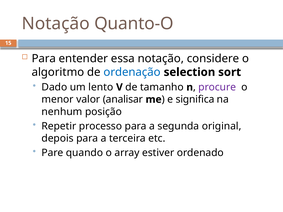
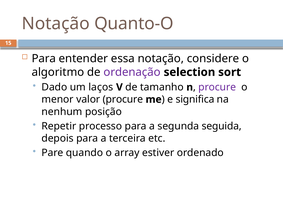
ordenação colour: blue -> purple
lento: lento -> laços
valor analisar: analisar -> procure
original: original -> seguida
